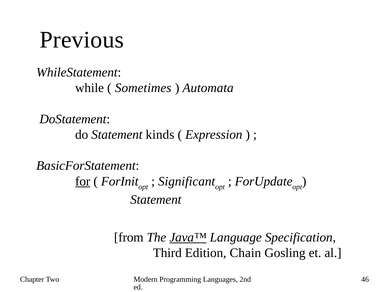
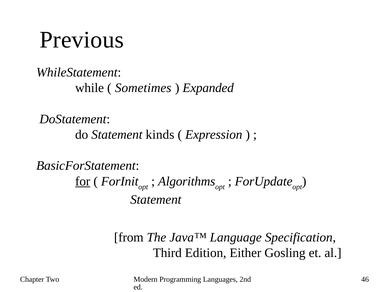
Automata: Automata -> Expanded
Significant: Significant -> Algorithms
Java™ underline: present -> none
Chain: Chain -> Either
